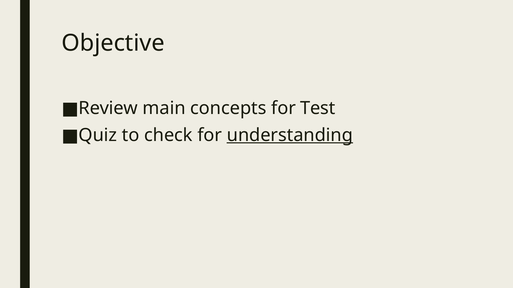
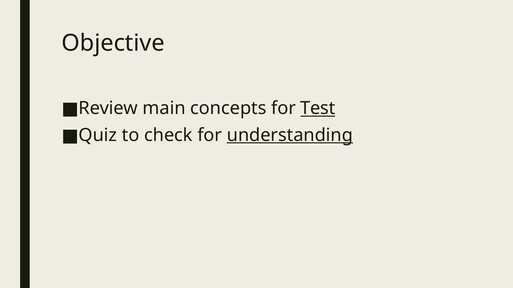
Test underline: none -> present
